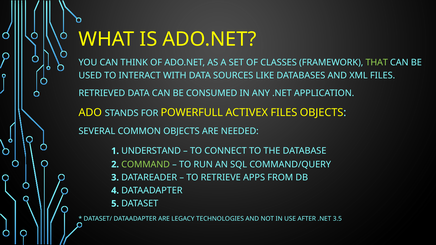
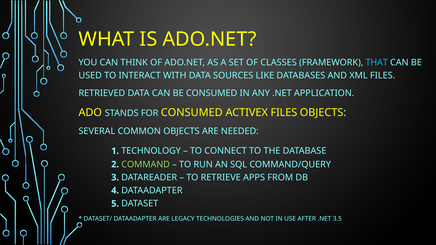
THAT colour: light green -> light blue
FOR POWERFULL: POWERFULL -> CONSUMED
UNDERSTAND: UNDERSTAND -> TECHNOLOGY
